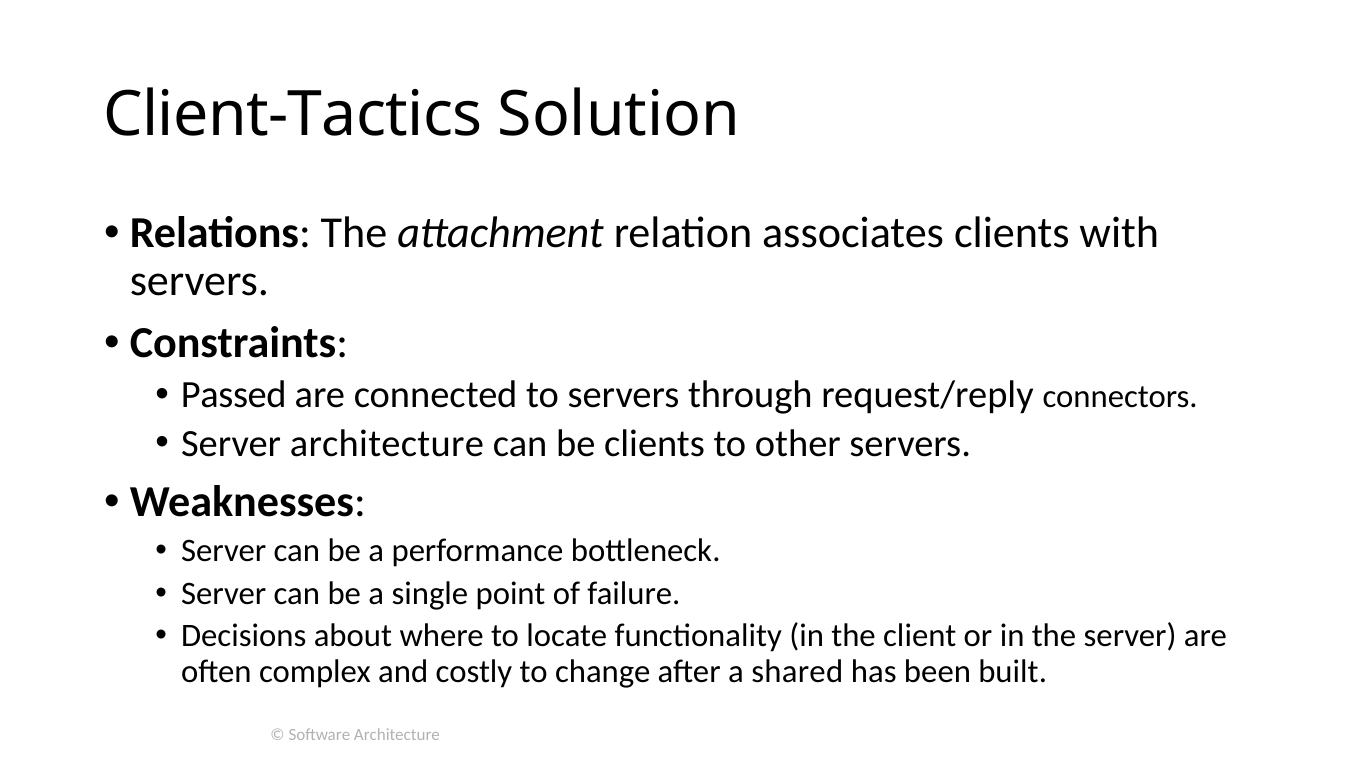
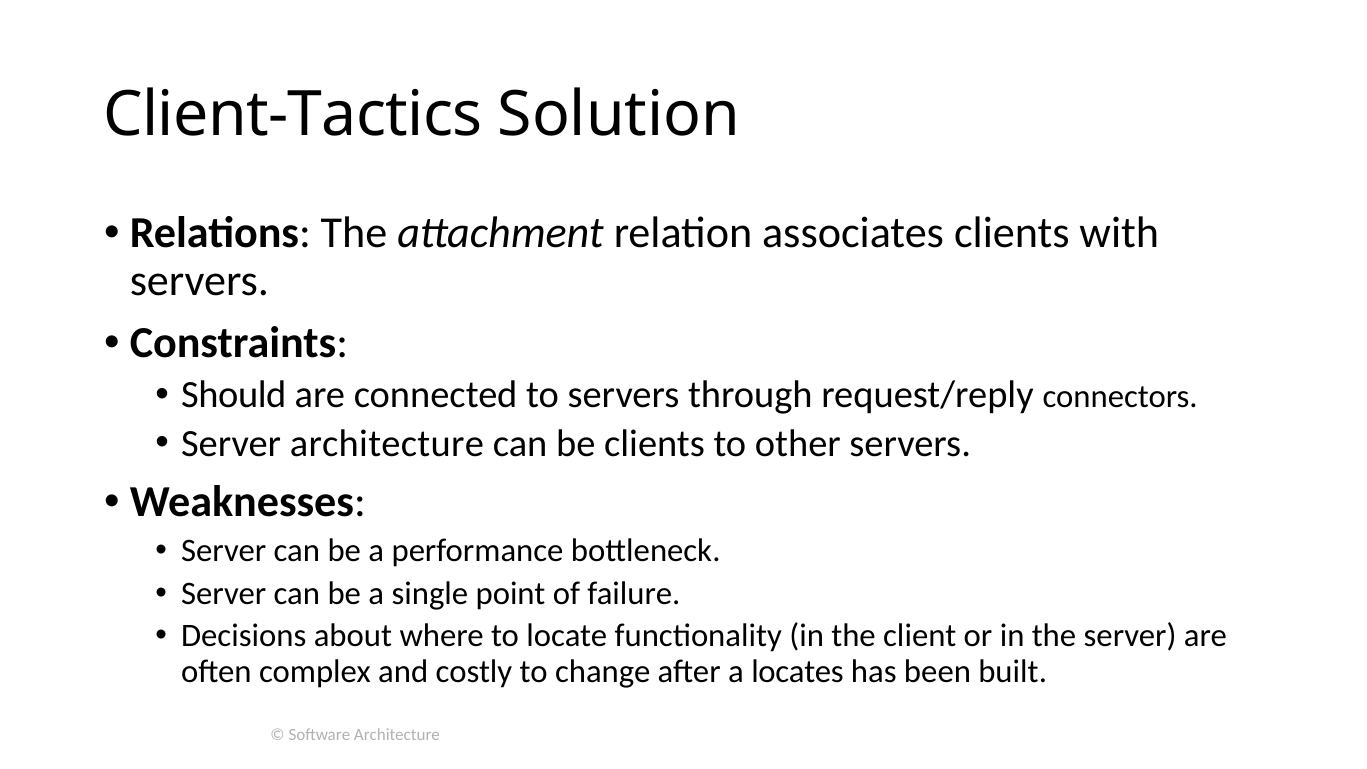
Passed: Passed -> Should
shared: shared -> locates
